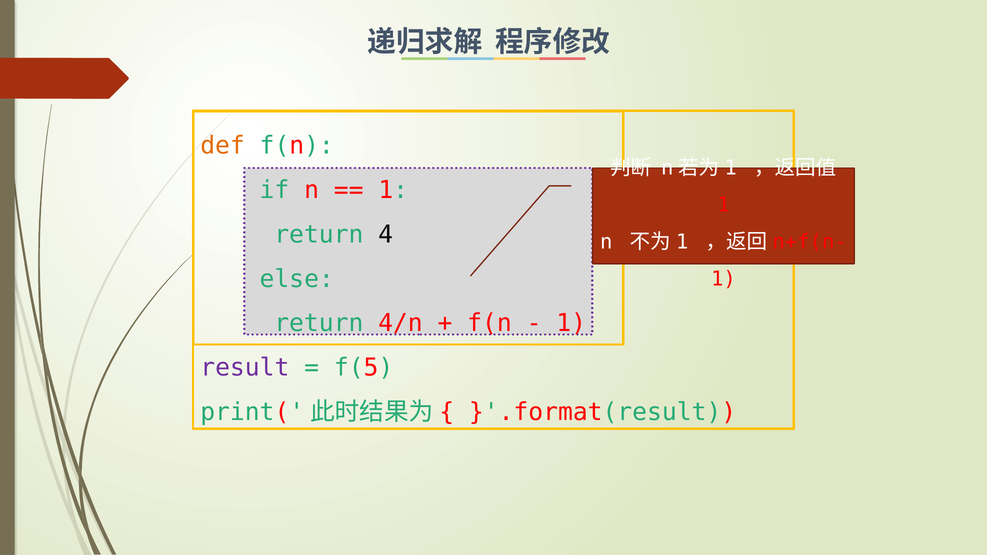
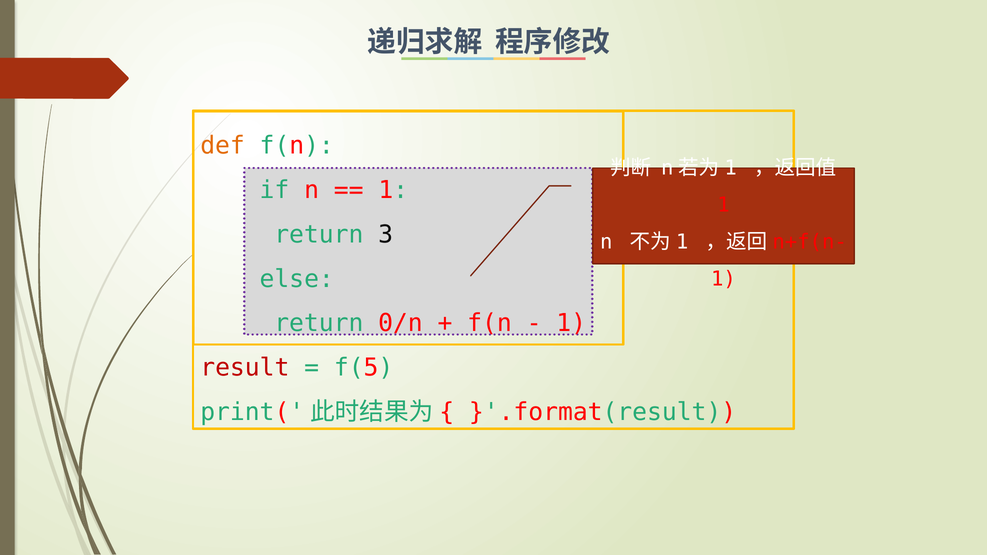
4: 4 -> 3
4/n: 4/n -> 0/n
result colour: purple -> red
